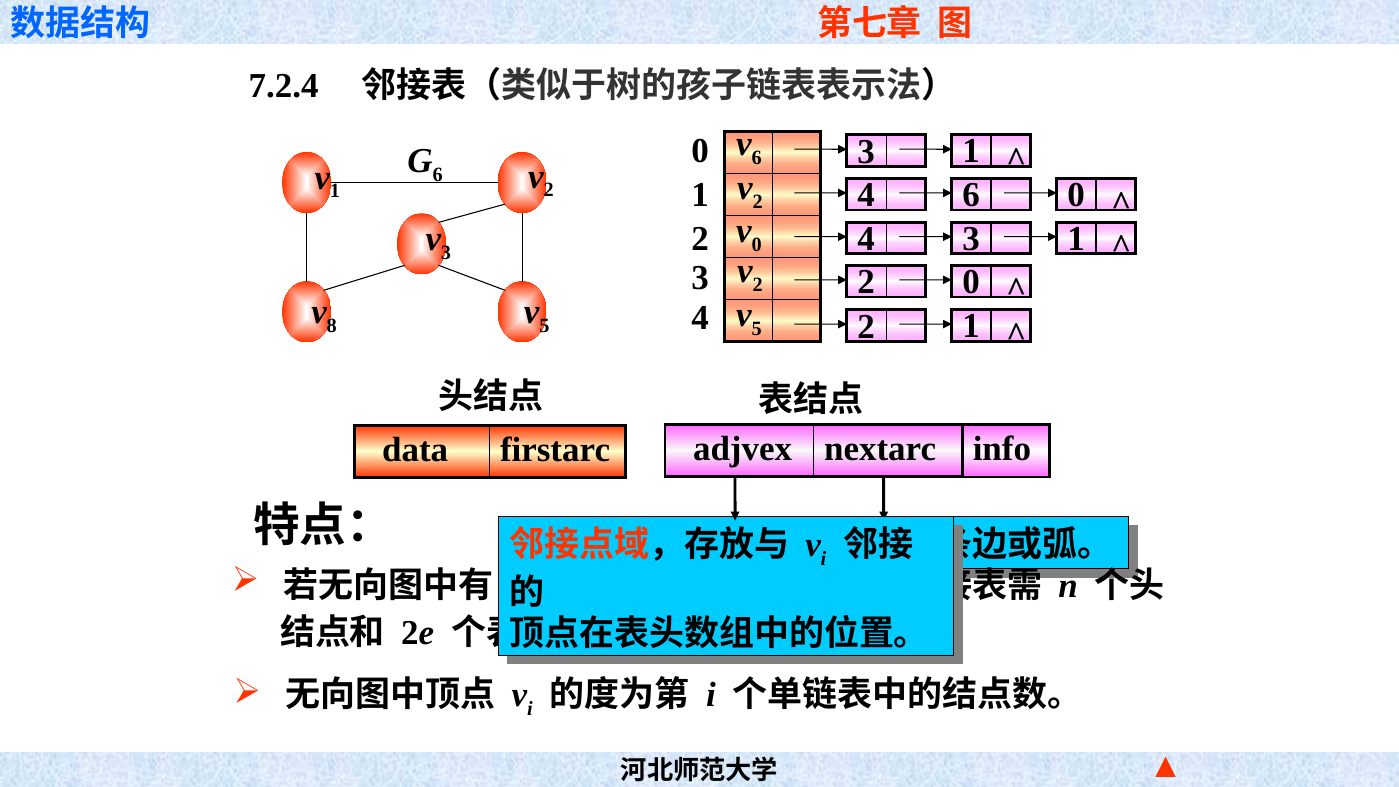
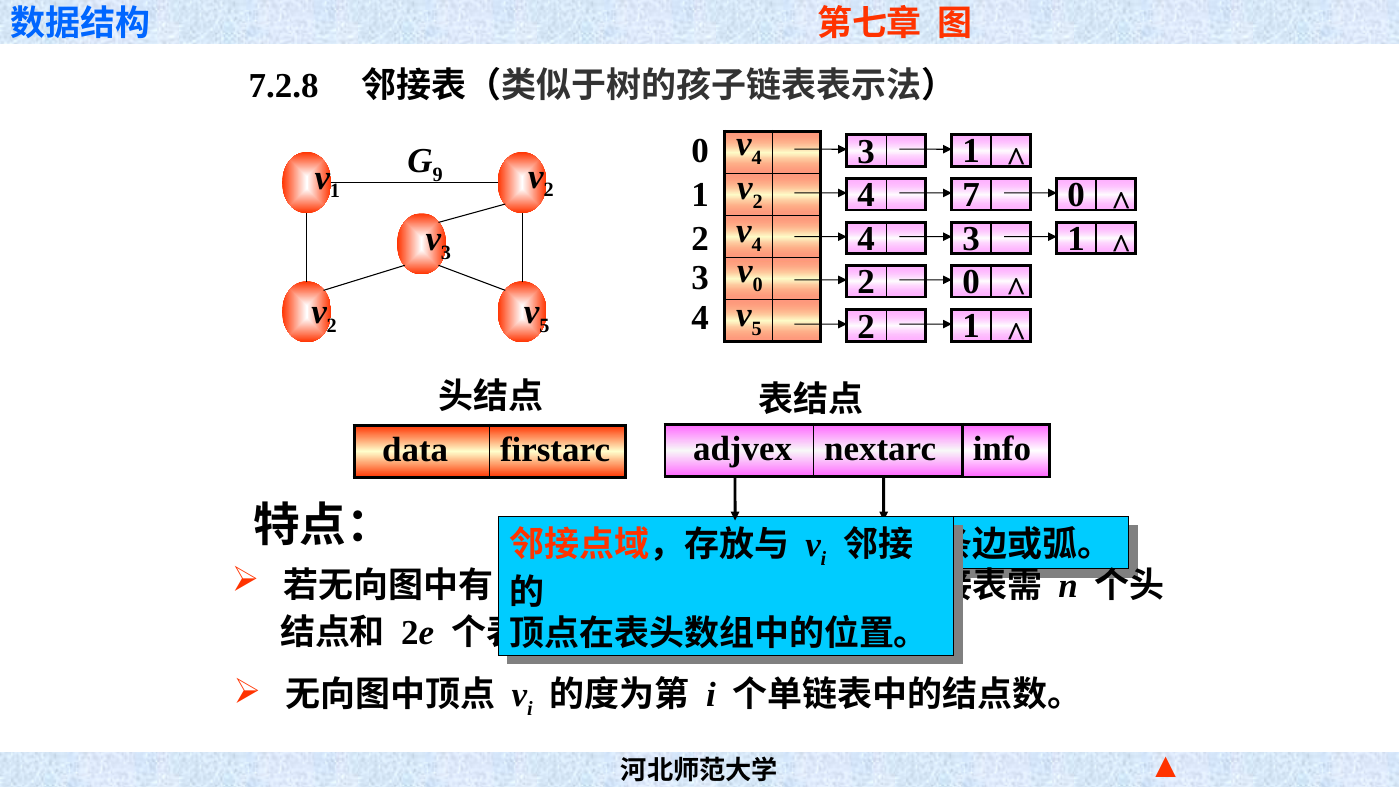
7.2.4: 7.2.4 -> 7.2.8
6 at (757, 158): 6 -> 4
6 at (438, 175): 6 -> 9
4 6: 6 -> 7
0 at (757, 245): 0 -> 4
2 at (758, 285): 2 -> 0
8 at (332, 325): 8 -> 2
